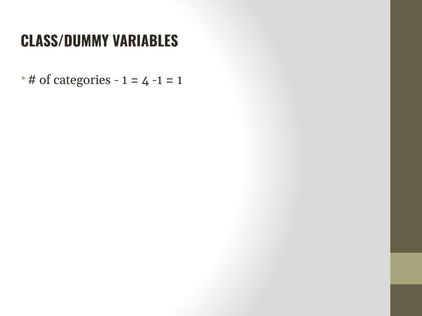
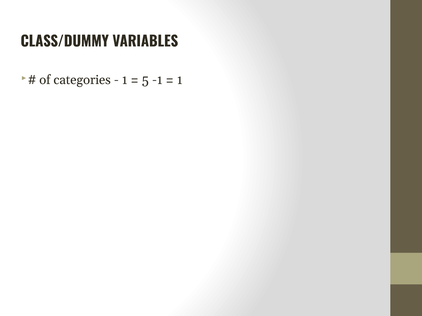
4: 4 -> 5
